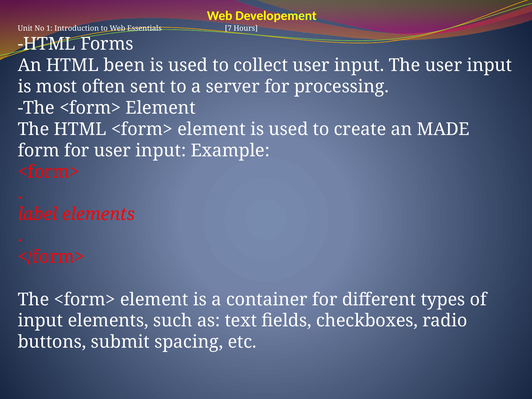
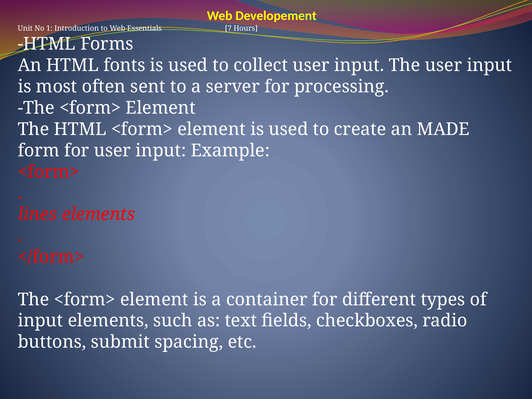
been: been -> fonts
label: label -> lines
